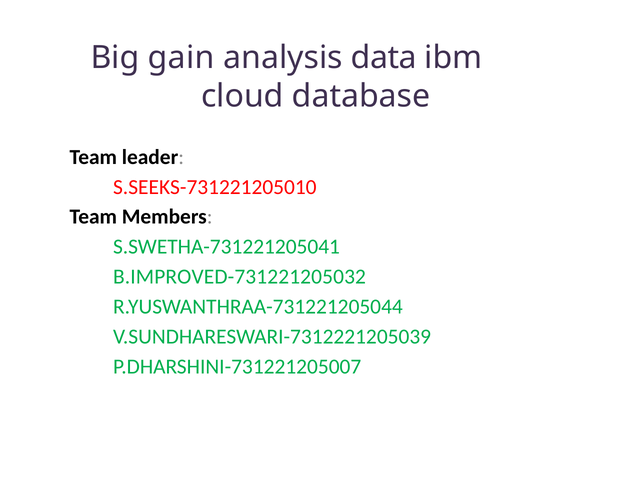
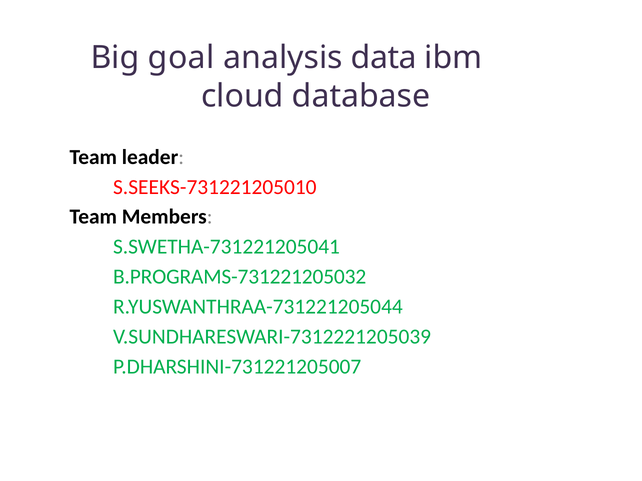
gain: gain -> goal
B.IMPROVED-731221205032: B.IMPROVED-731221205032 -> B.PROGRAMS-731221205032
